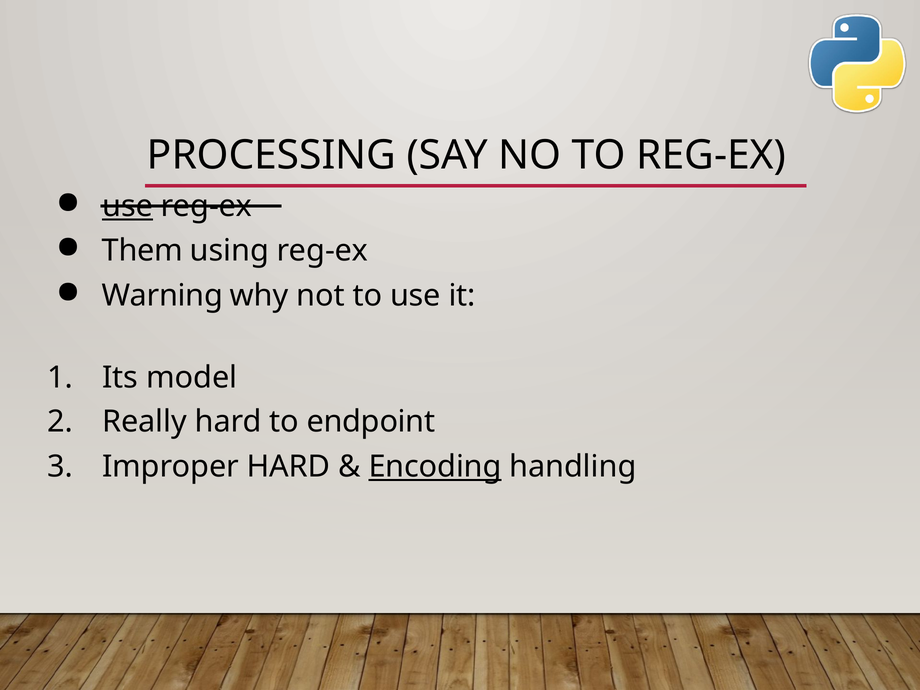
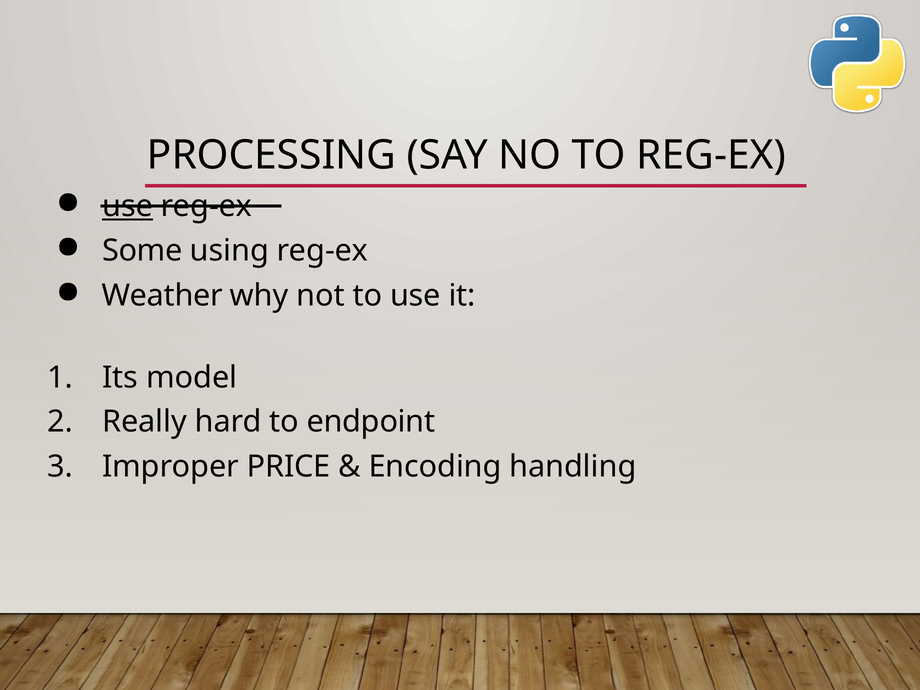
Them: Them -> Some
Warning: Warning -> Weather
Improper HARD: HARD -> PRICE
Encoding underline: present -> none
